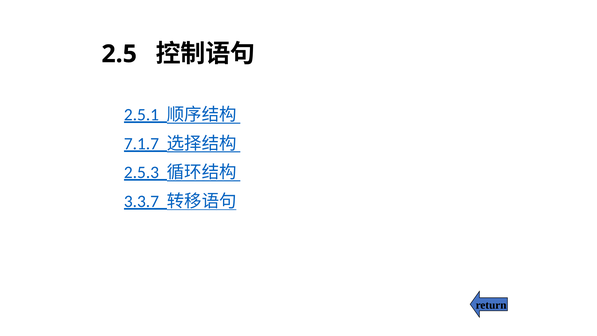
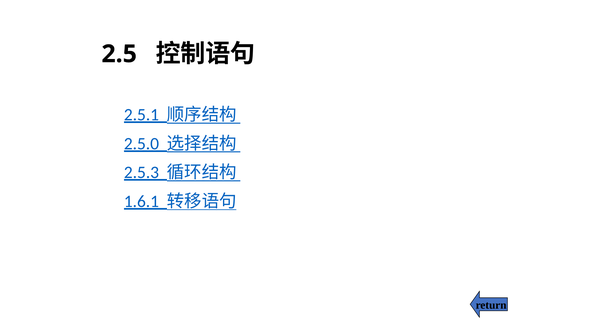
7.1.7: 7.1.7 -> 2.5.0
3.3.7: 3.3.7 -> 1.6.1
